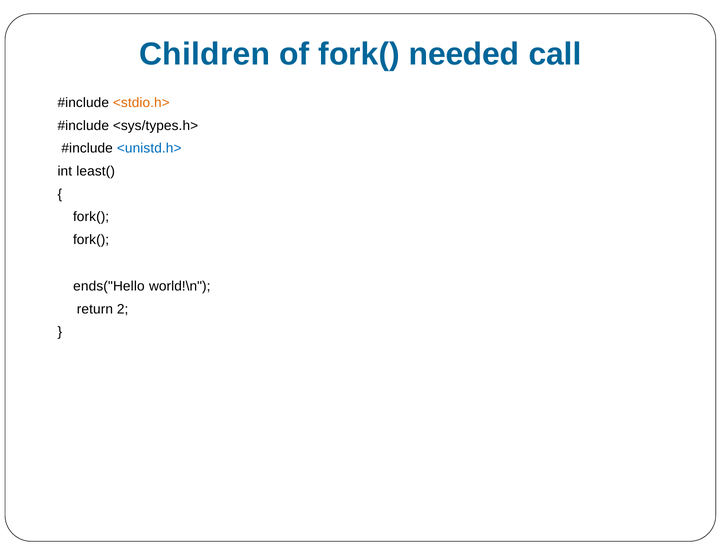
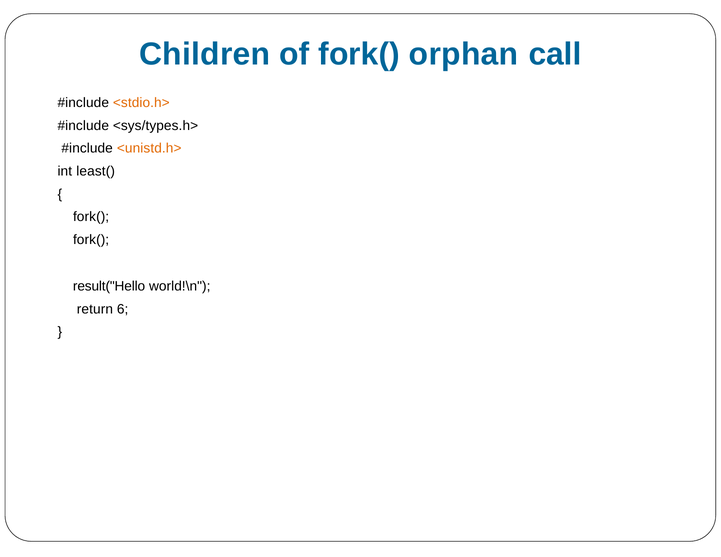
needed: needed -> orphan
<unistd.h> colour: blue -> orange
ends("Hello: ends("Hello -> result("Hello
2: 2 -> 6
